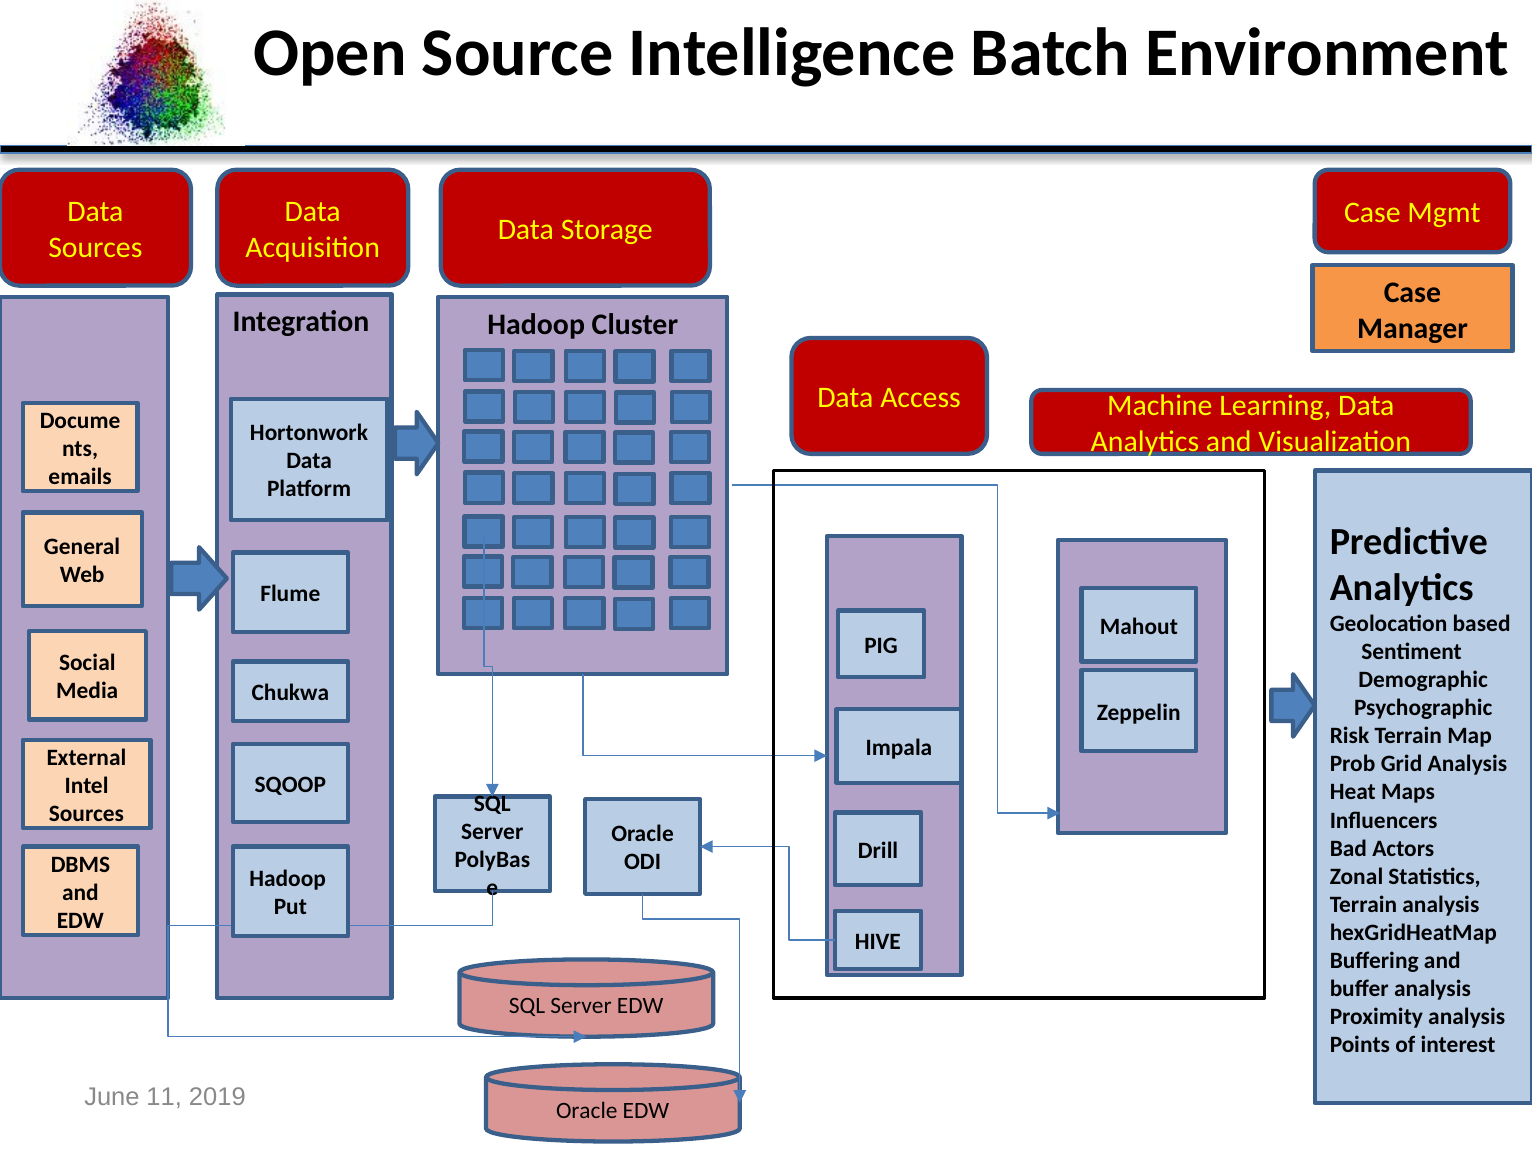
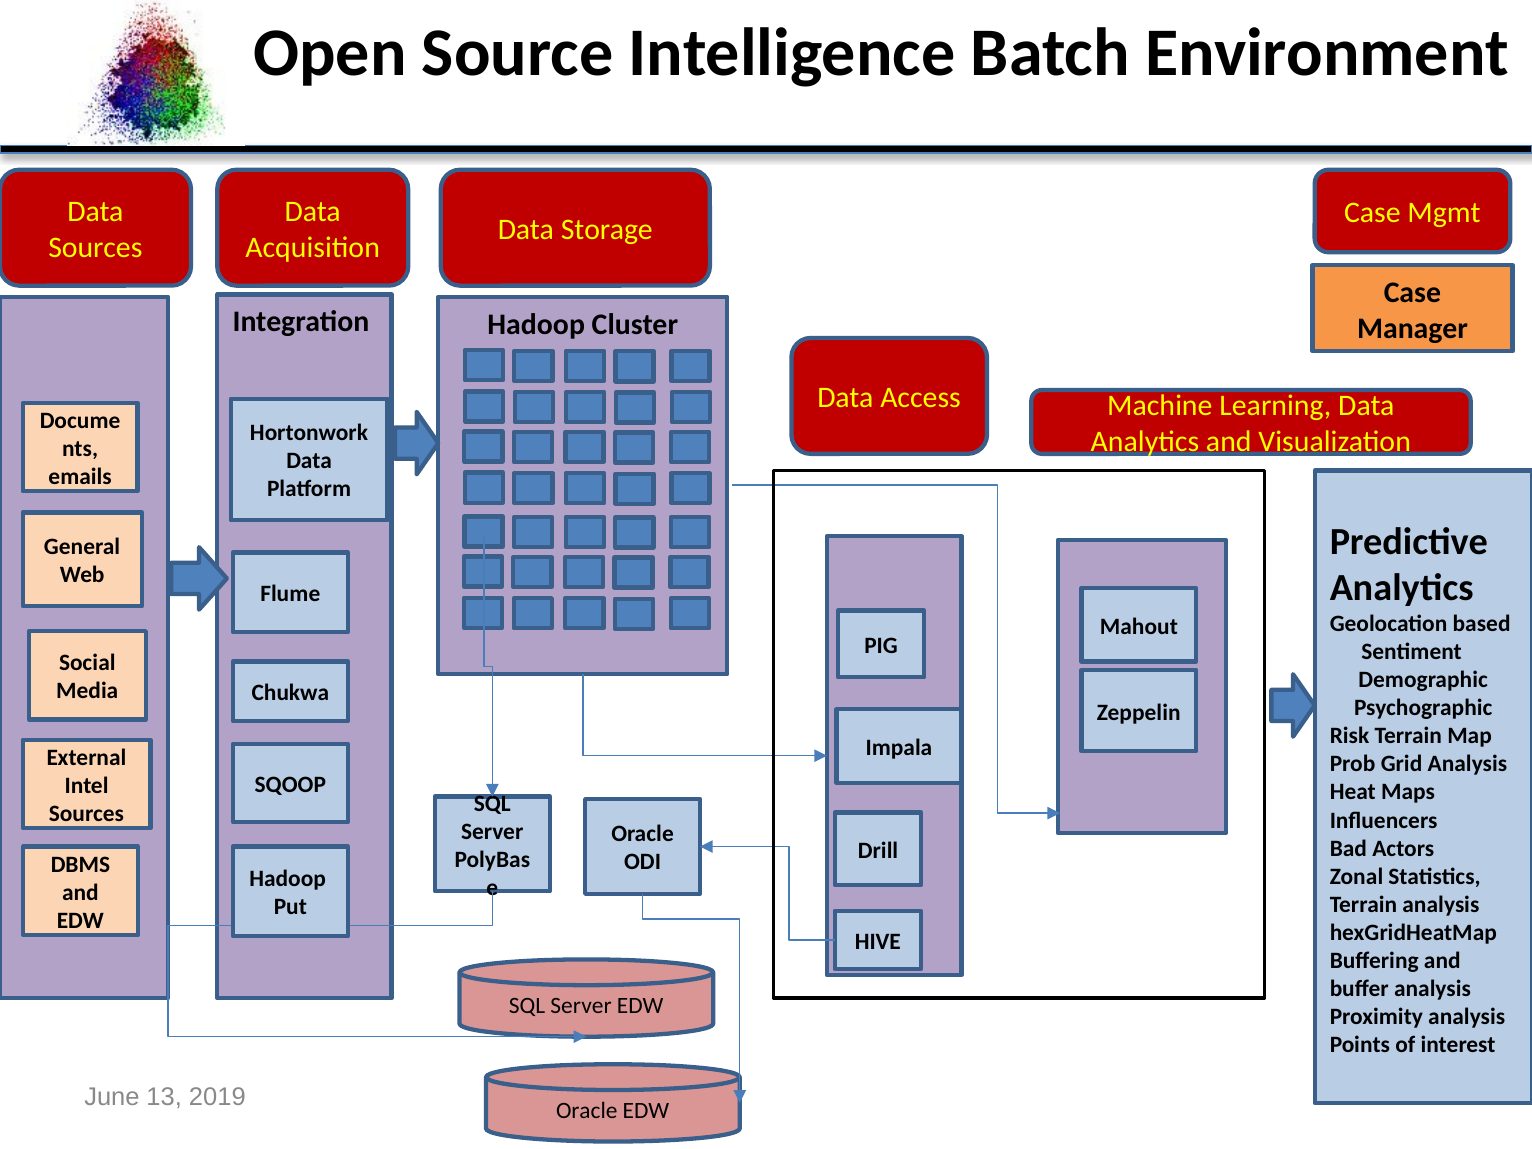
11: 11 -> 13
